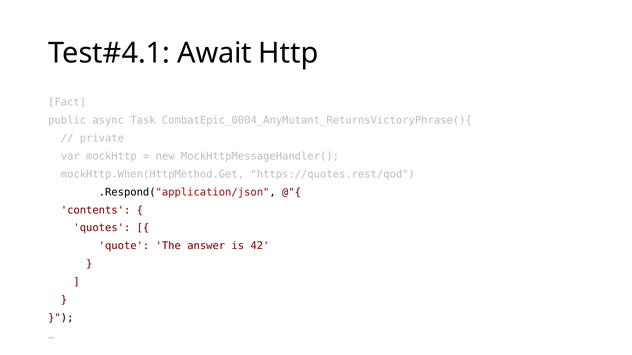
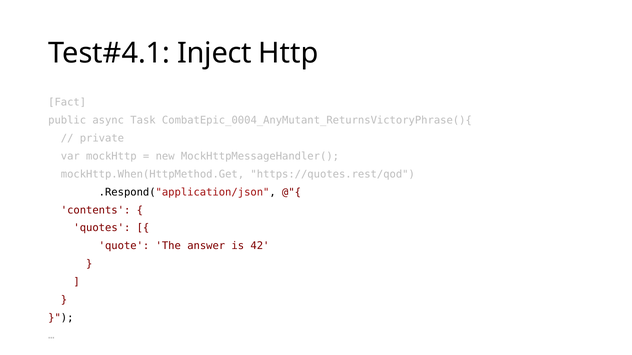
Await: Await -> Inject
